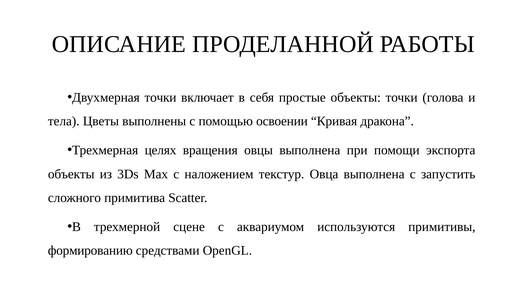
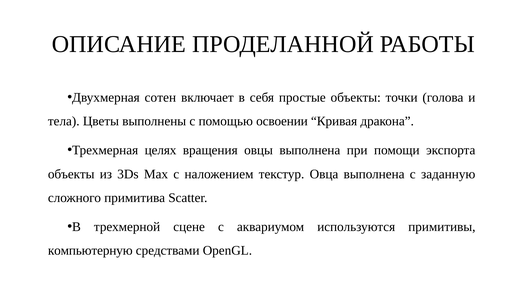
Двухмерная точки: точки -> сотен
запустить: запустить -> заданную
формированию: формированию -> компьютерную
